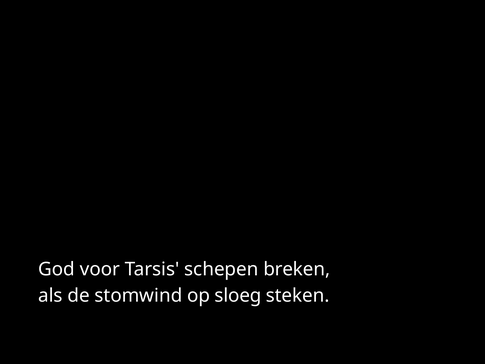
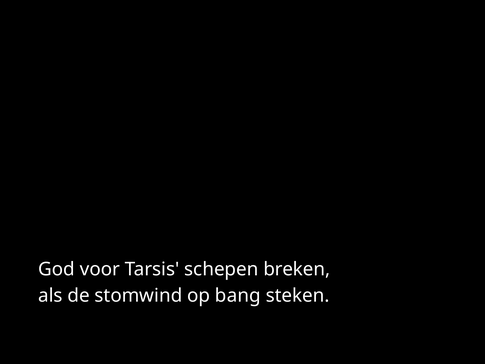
sloeg: sloeg -> bang
